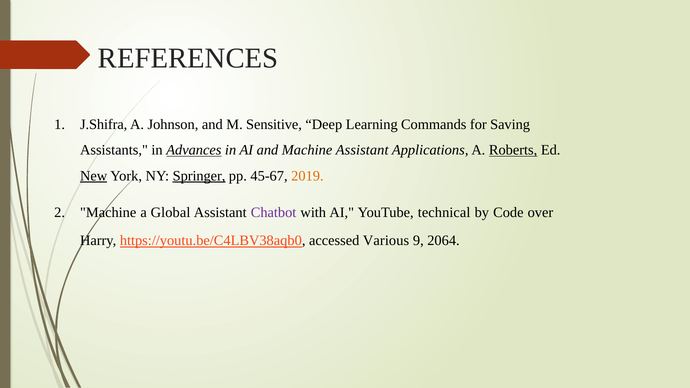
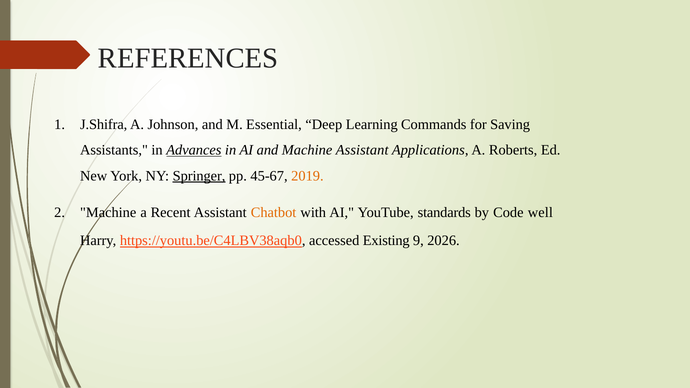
Sensitive: Sensitive -> Essential
Roberts underline: present -> none
New underline: present -> none
Global: Global -> Recent
Chatbot colour: purple -> orange
technical: technical -> standards
over: over -> well
Various: Various -> Existing
2064: 2064 -> 2026
